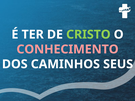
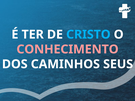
CRISTO colour: light green -> light blue
